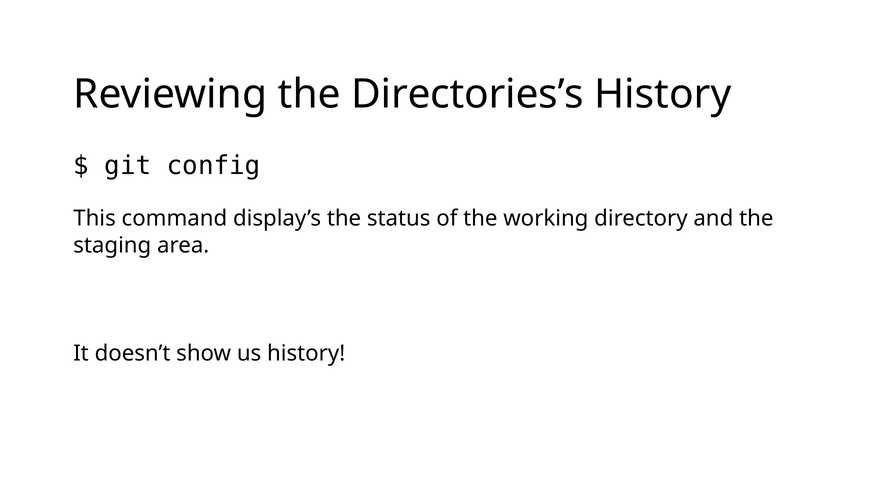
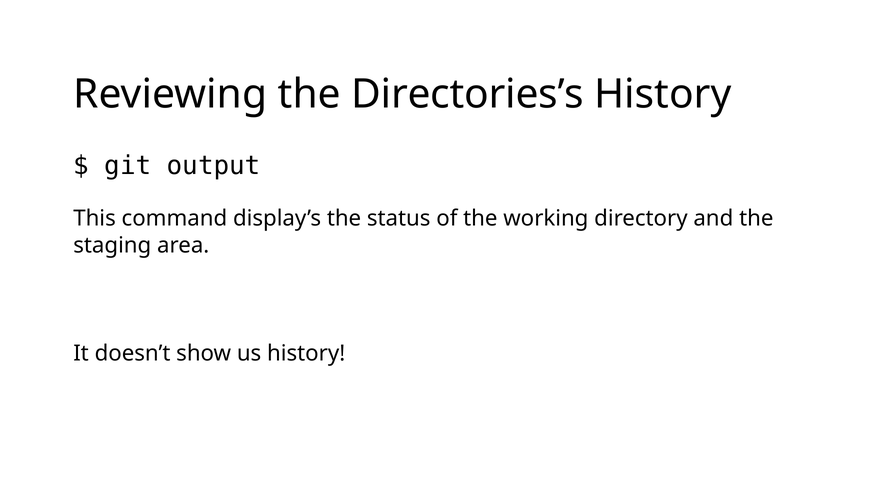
config: config -> output
